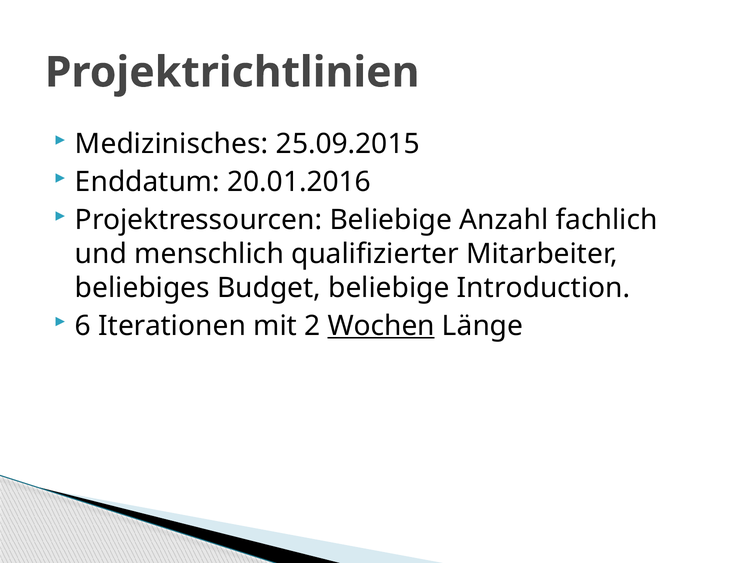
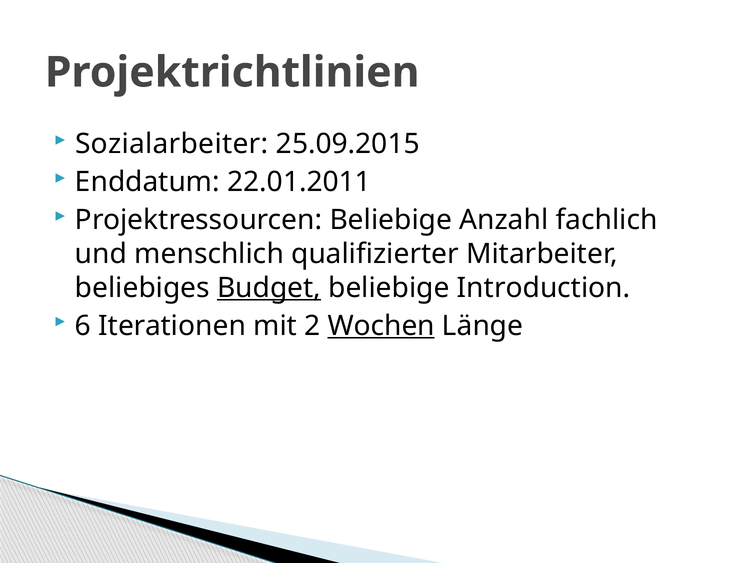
Medizinisches: Medizinisches -> Sozialarbeiter
20.01.2016: 20.01.2016 -> 22.01.2011
Budget underline: none -> present
